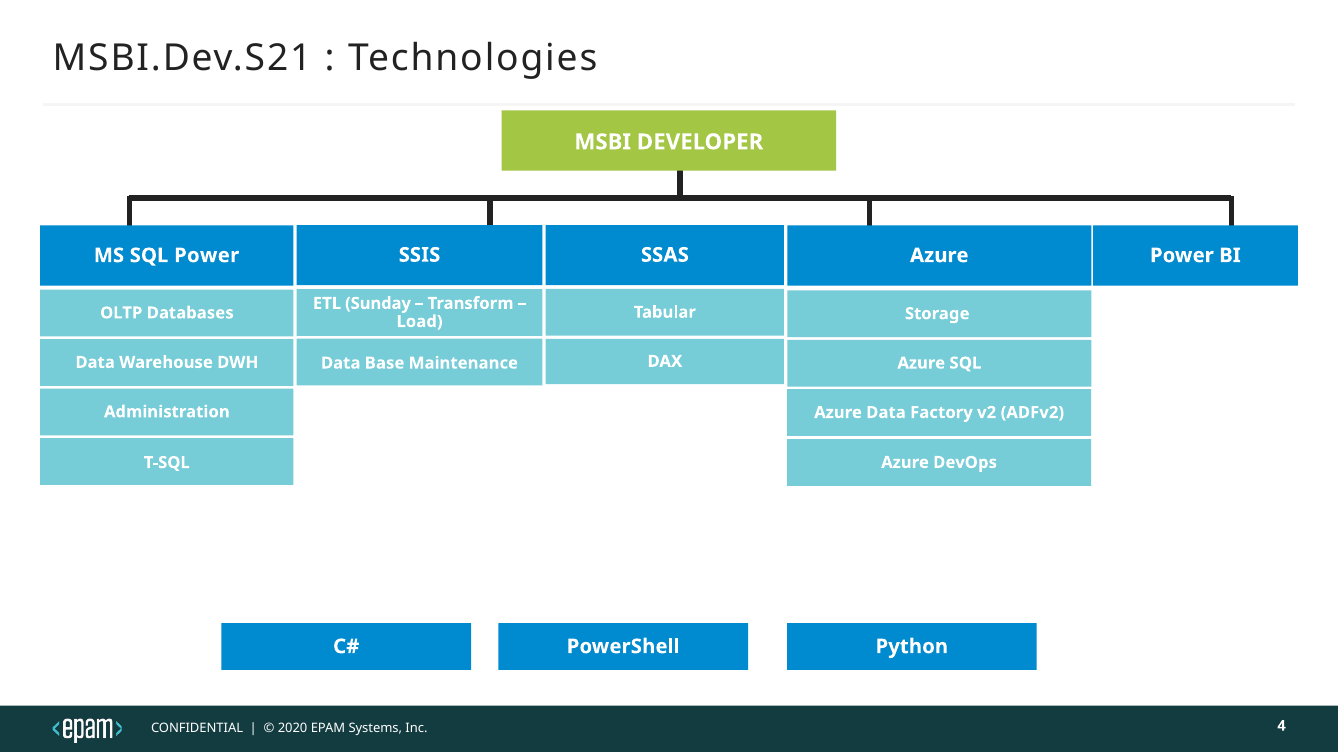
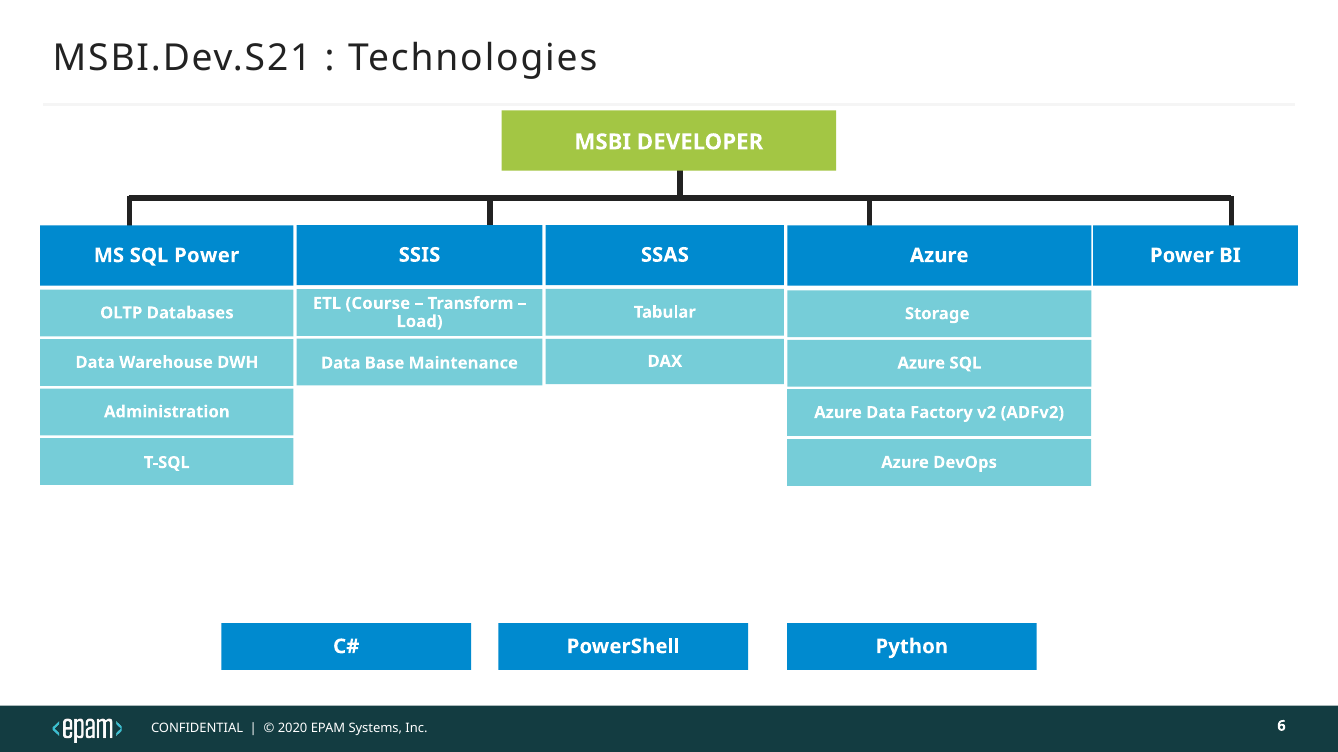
Sunday: Sunday -> Course
4: 4 -> 6
